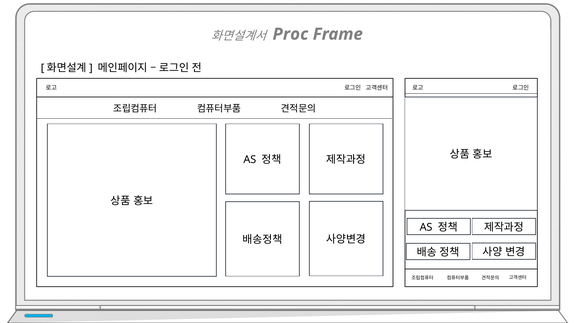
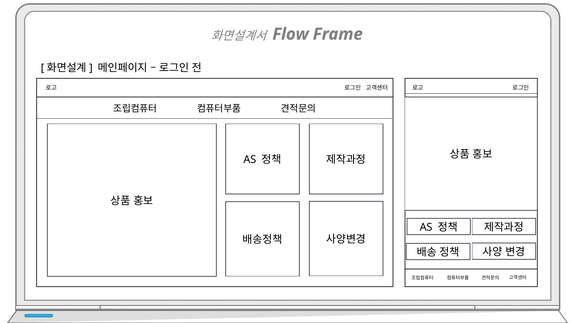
Proc: Proc -> Flow
